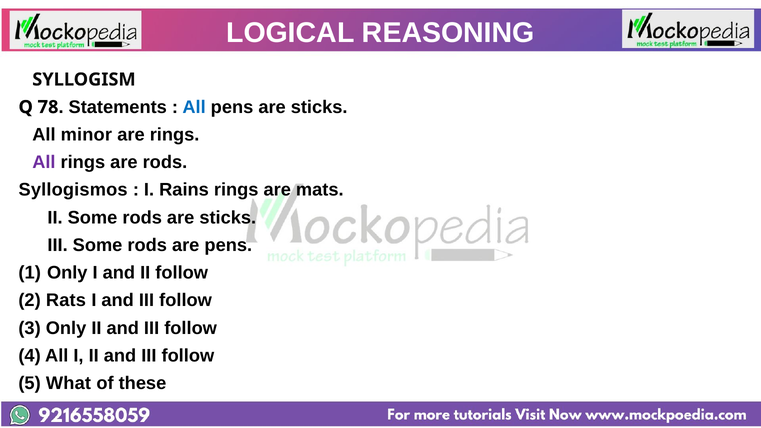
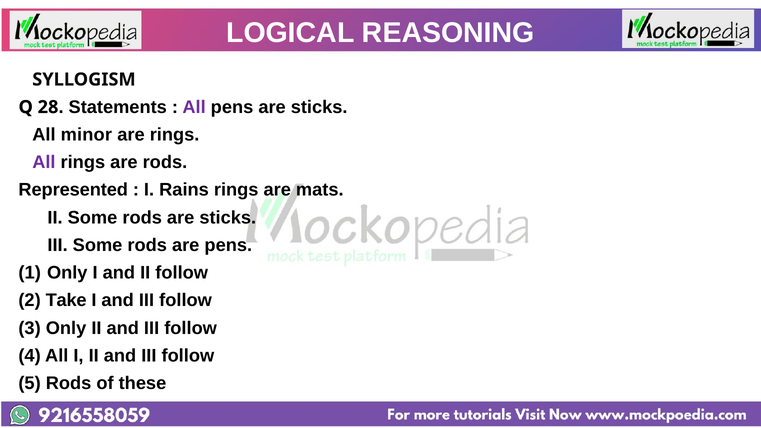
78: 78 -> 28
All at (194, 107) colour: blue -> purple
Syllogismos: Syllogismos -> Represented
Rats: Rats -> Take
5 What: What -> Rods
